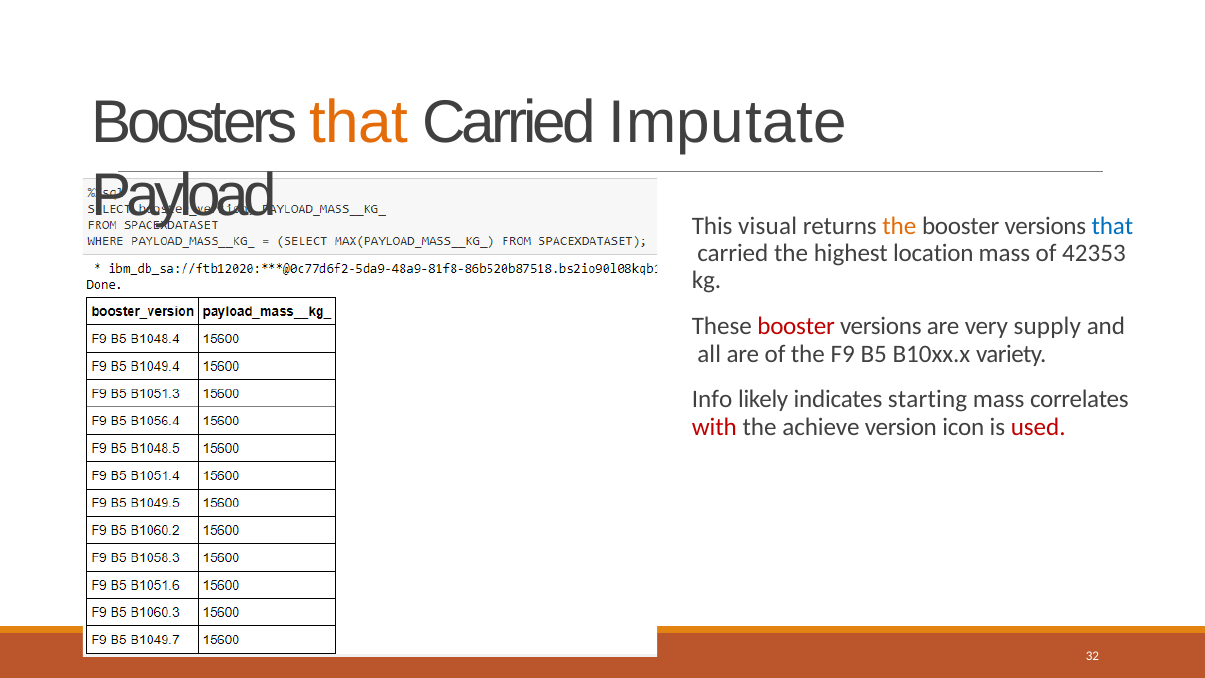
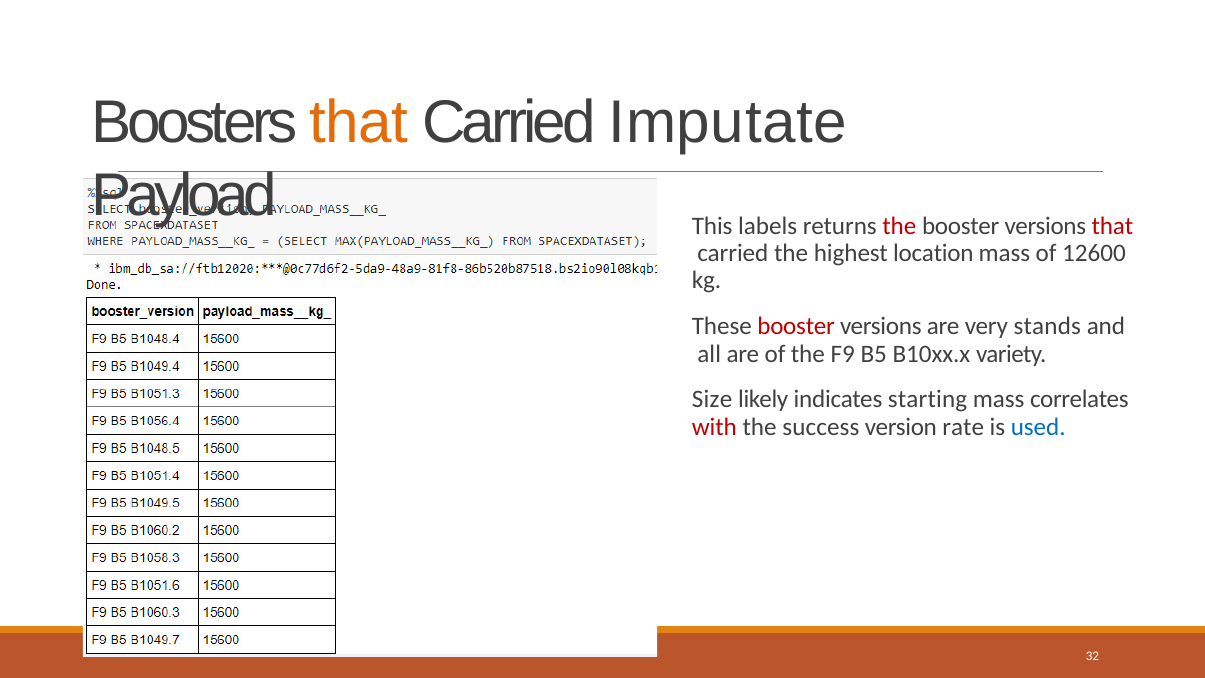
visual: visual -> labels
the at (899, 226) colour: orange -> red
that at (1112, 226) colour: blue -> red
42353: 42353 -> 12600
supply: supply -> stands
Info: Info -> Size
achieve: achieve -> success
icon: icon -> rate
used colour: red -> blue
